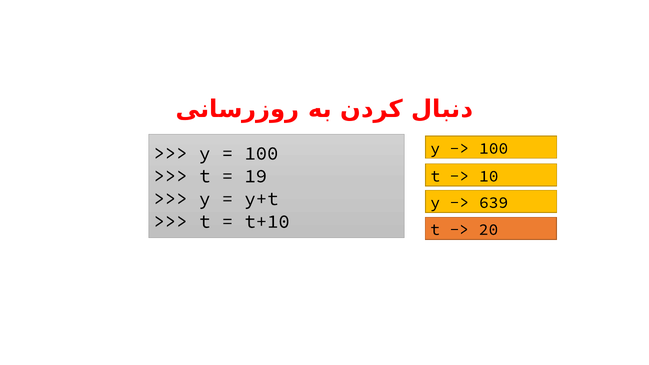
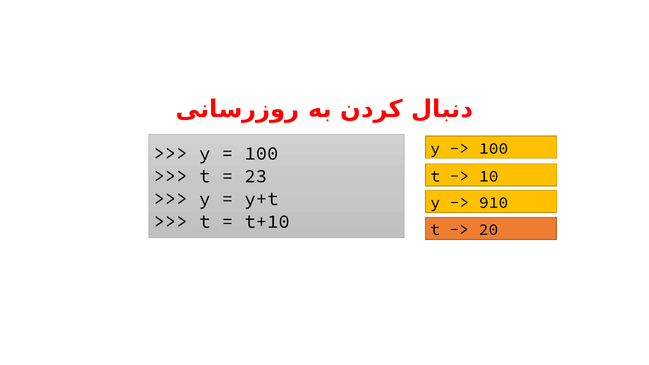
19: 19 -> 23
639: 639 -> 910
